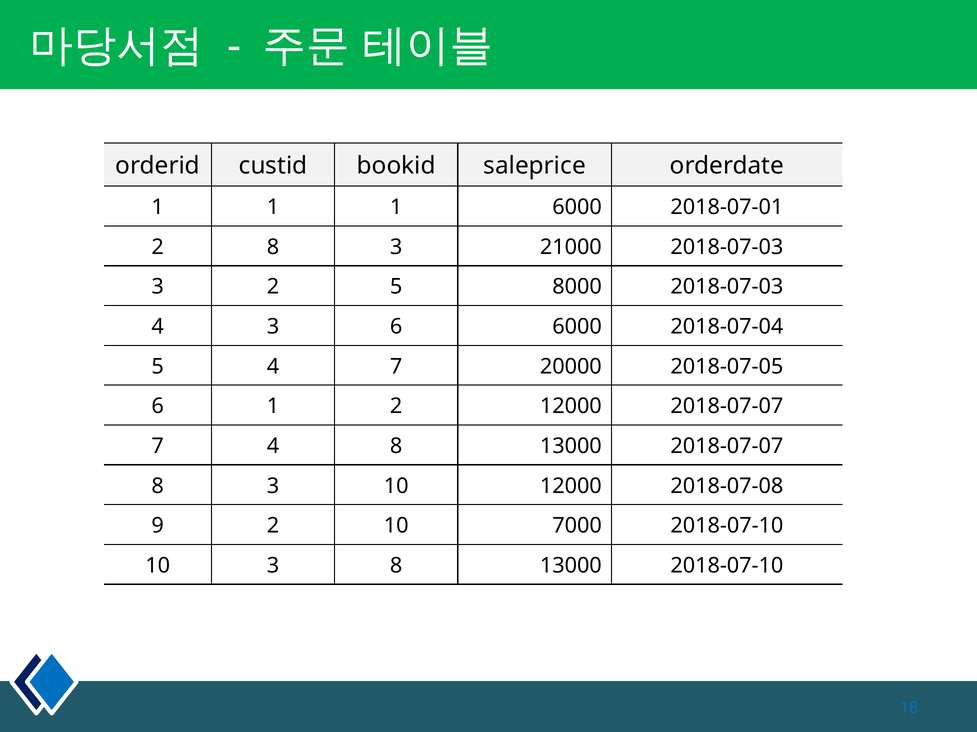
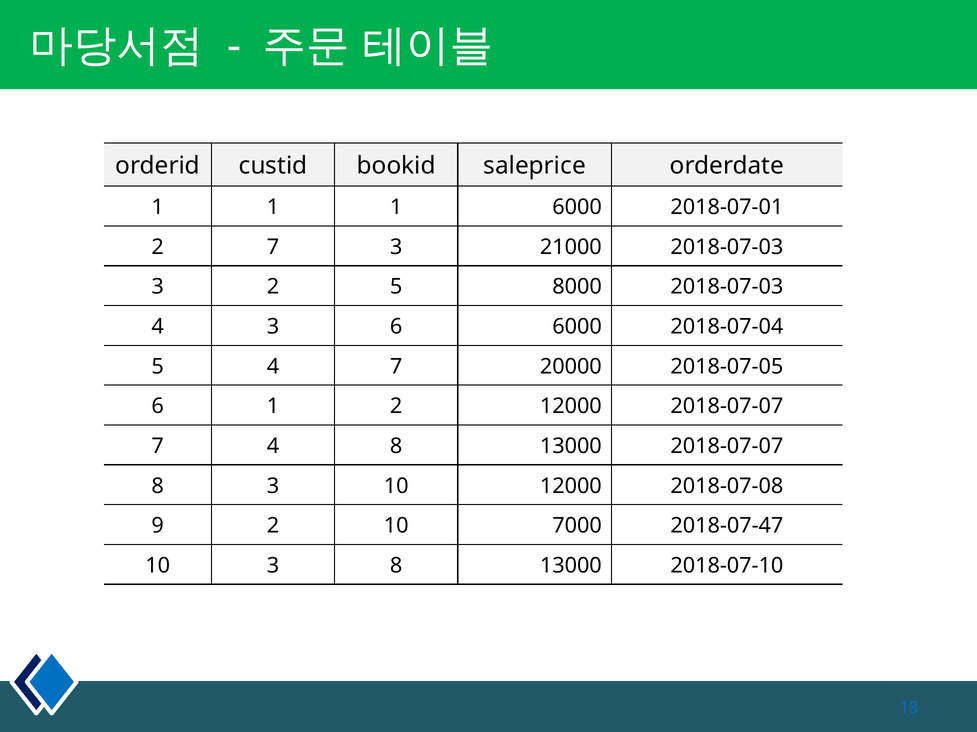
2 8: 8 -> 7
7000 2018-07-10: 2018-07-10 -> 2018-07-47
